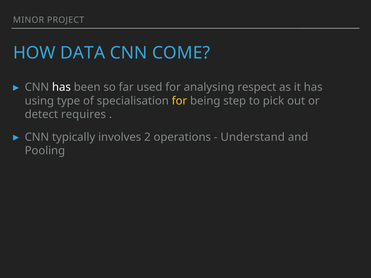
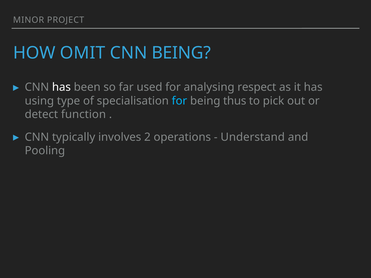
DATA: DATA -> OMIT
CNN COME: COME -> BEING
for at (179, 101) colour: yellow -> light blue
step: step -> thus
requires: requires -> function
